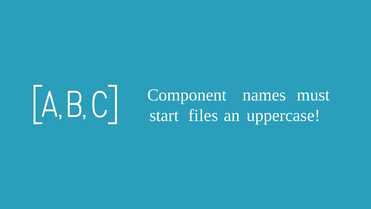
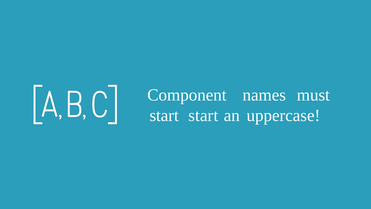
start files: files -> start
